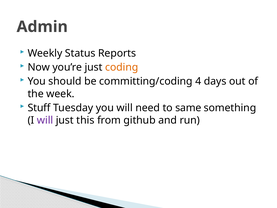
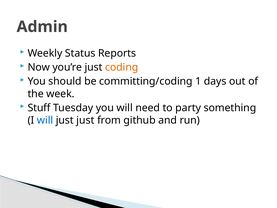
4: 4 -> 1
same: same -> party
will at (45, 120) colour: purple -> blue
just this: this -> just
